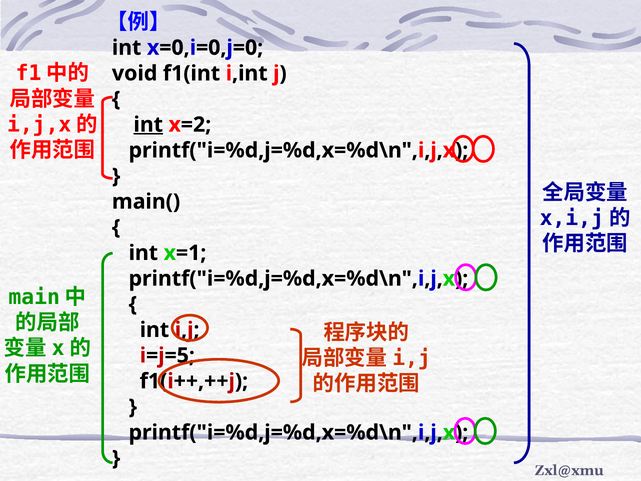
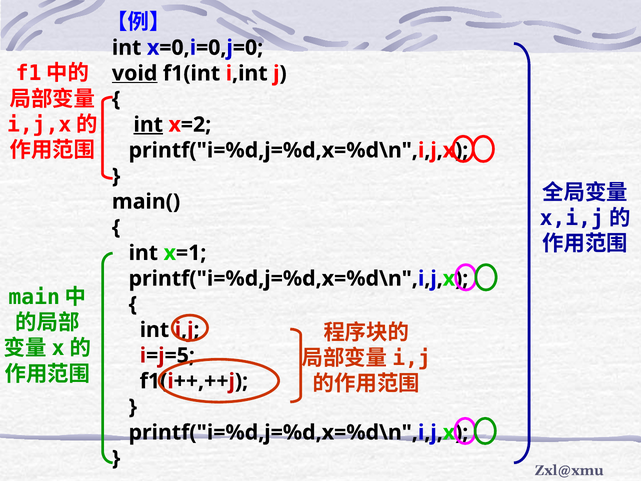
void underline: none -> present
